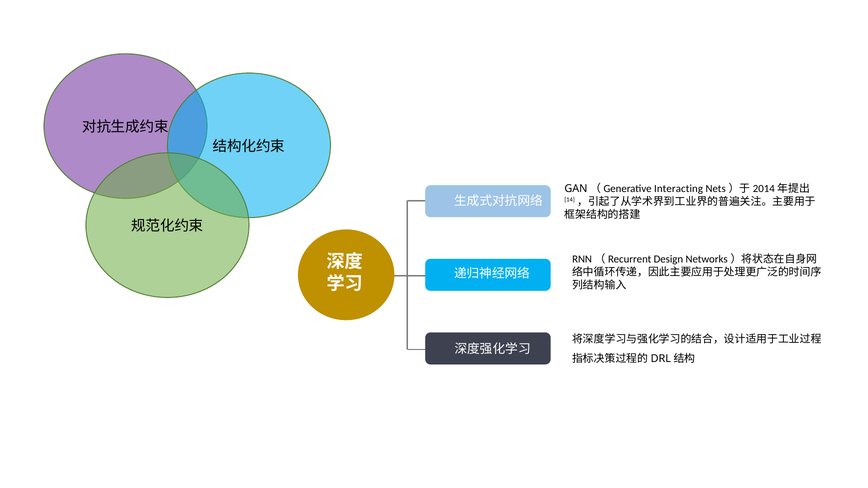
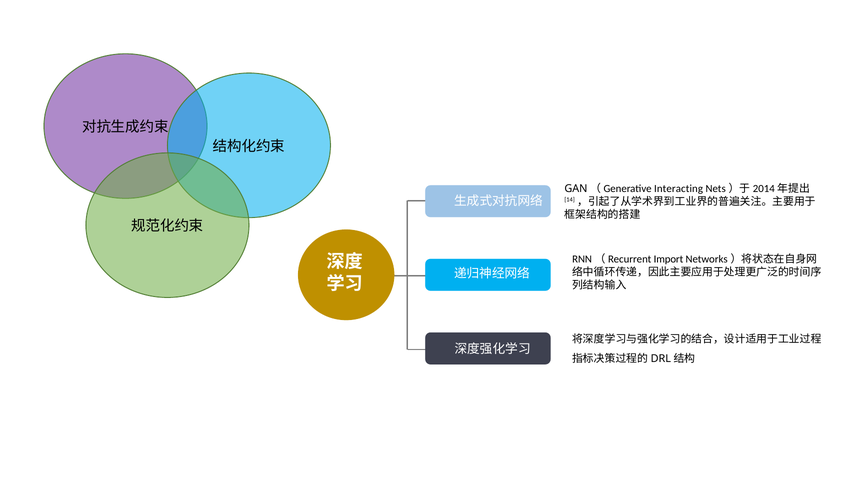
Design: Design -> Import
